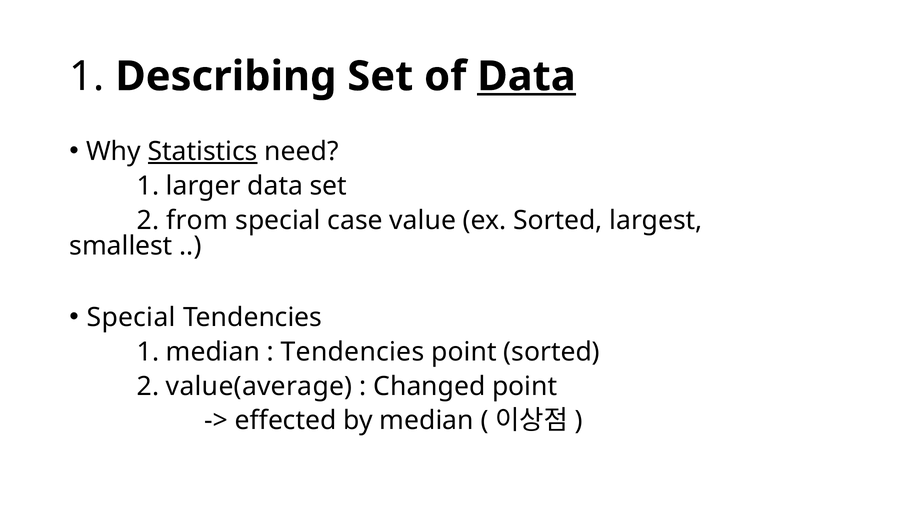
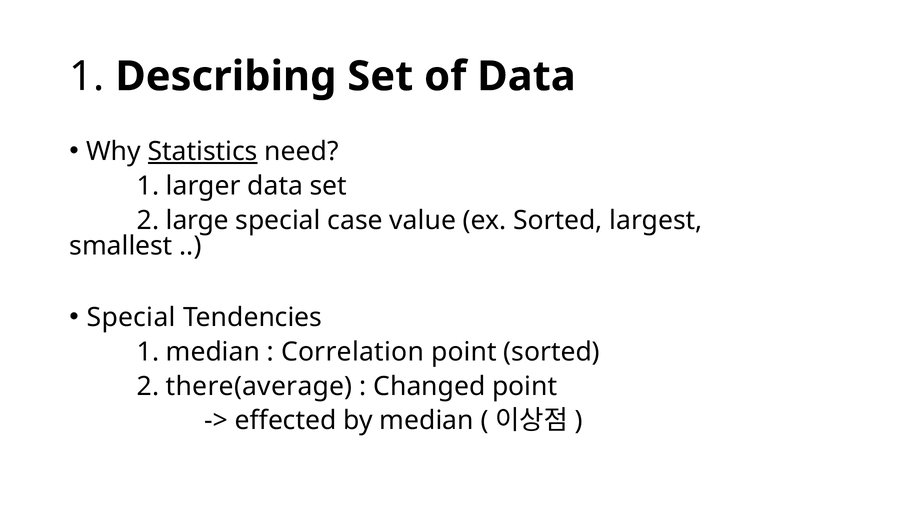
Data at (526, 76) underline: present -> none
from: from -> large
Tendencies at (353, 352): Tendencies -> Correlation
value(average: value(average -> there(average
